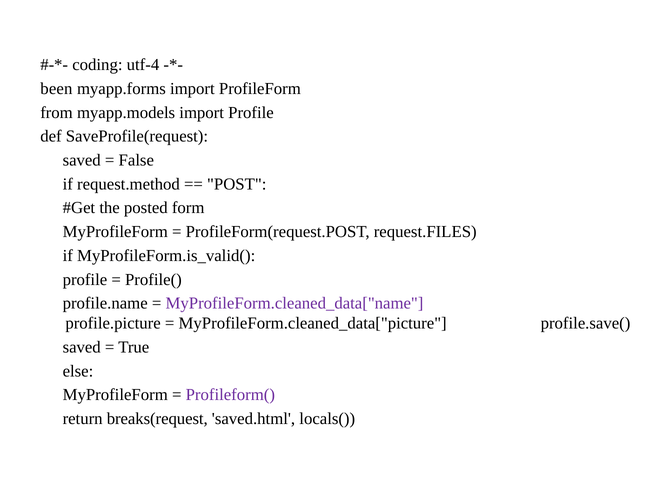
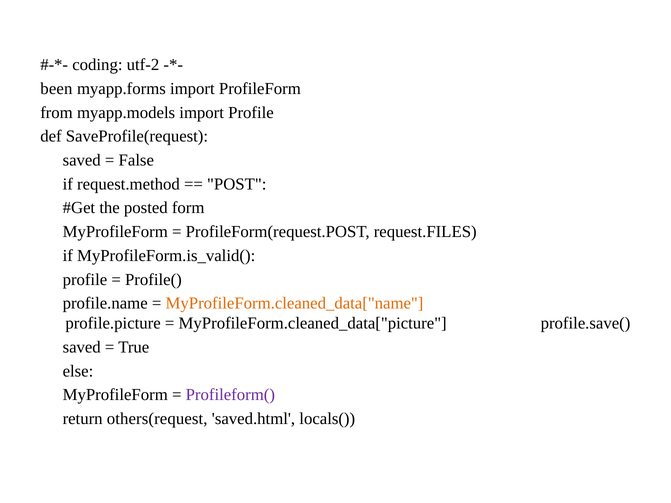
utf-4: utf-4 -> utf-2
MyProfileForm.cleaned_data["name colour: purple -> orange
breaks(request: breaks(request -> others(request
